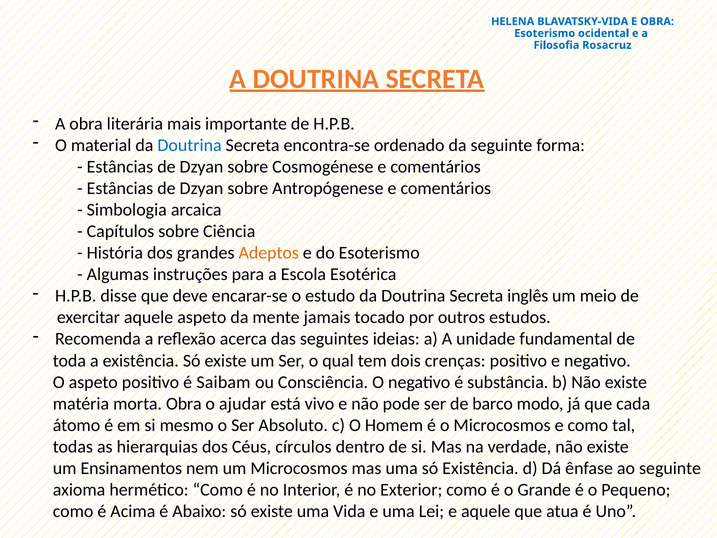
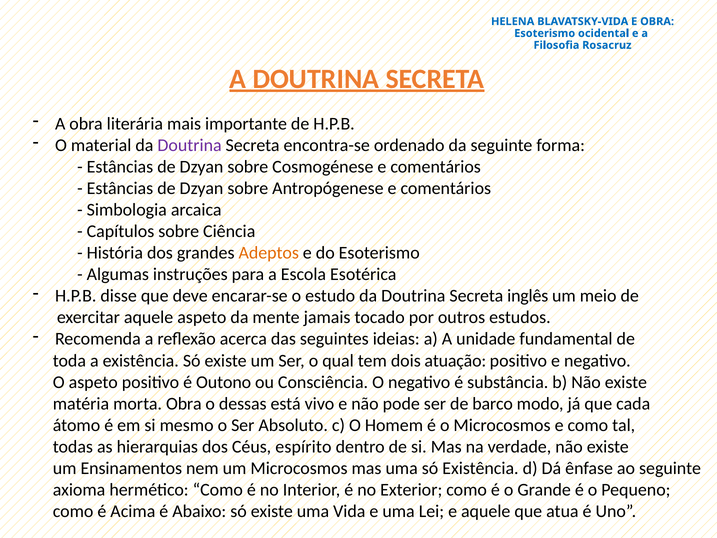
Doutrina at (190, 145) colour: blue -> purple
crenças: crenças -> atuação
Saibam: Saibam -> Outono
ajudar: ajudar -> dessas
círculos: círculos -> espírito
